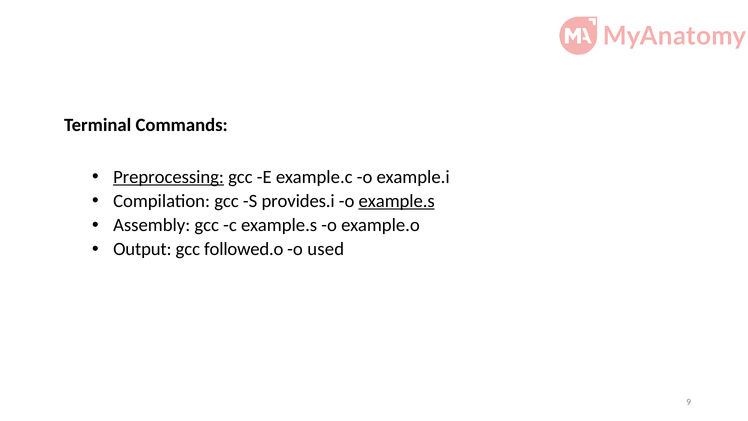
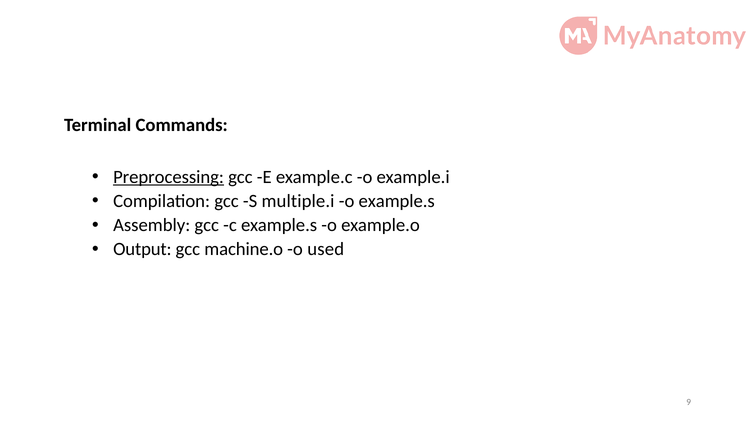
provides.i: provides.i -> multiple.i
example.s at (397, 201) underline: present -> none
followed.o: followed.o -> machine.o
